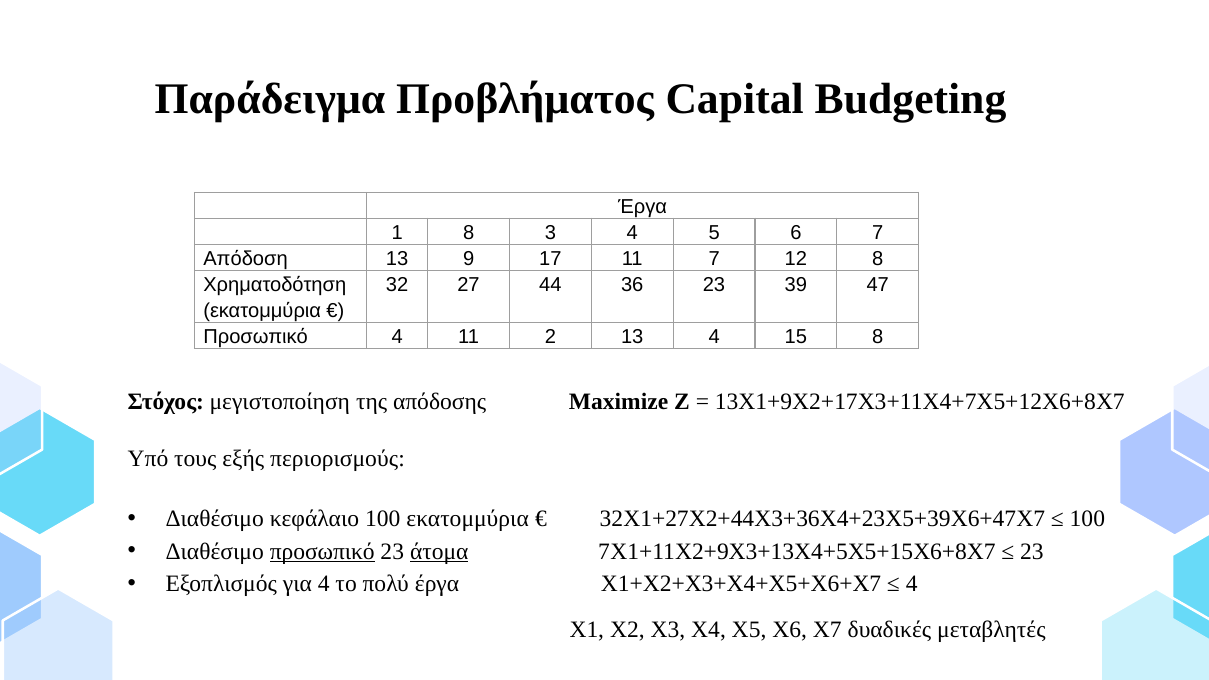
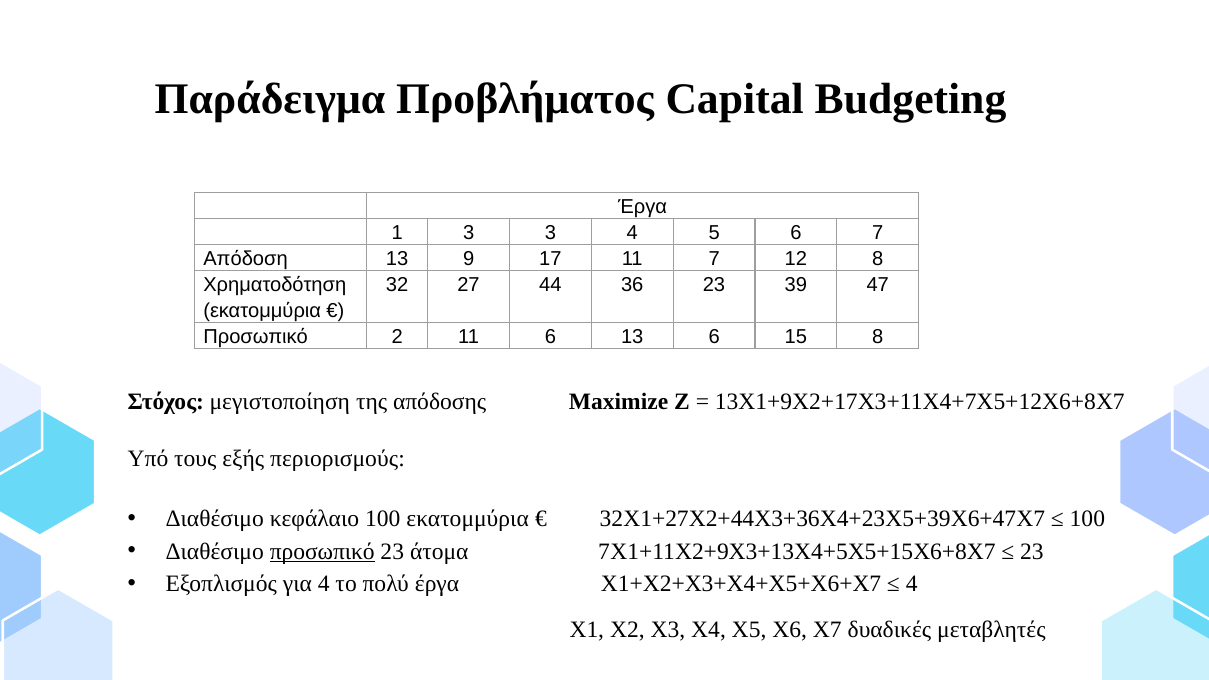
1 8: 8 -> 3
Προσωπικό 4: 4 -> 2
11 2: 2 -> 6
13 4: 4 -> 6
άτομα underline: present -> none
